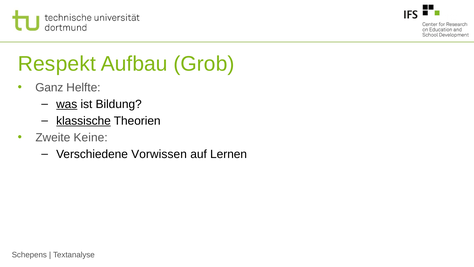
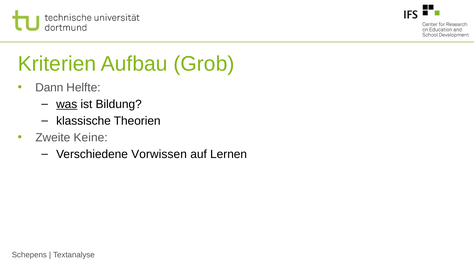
Respekt: Respekt -> Kriterien
Ganz: Ganz -> Dann
klassische underline: present -> none
